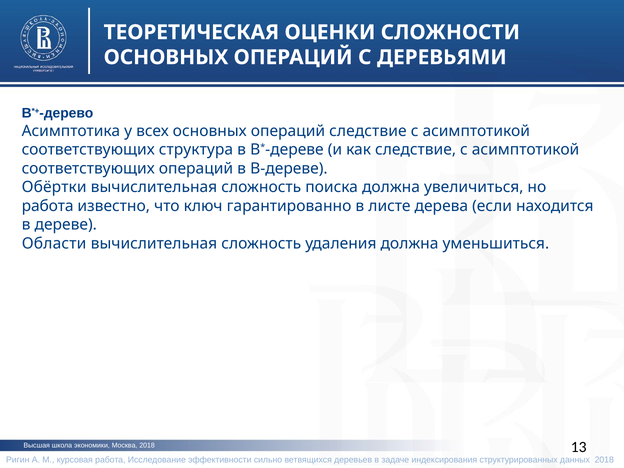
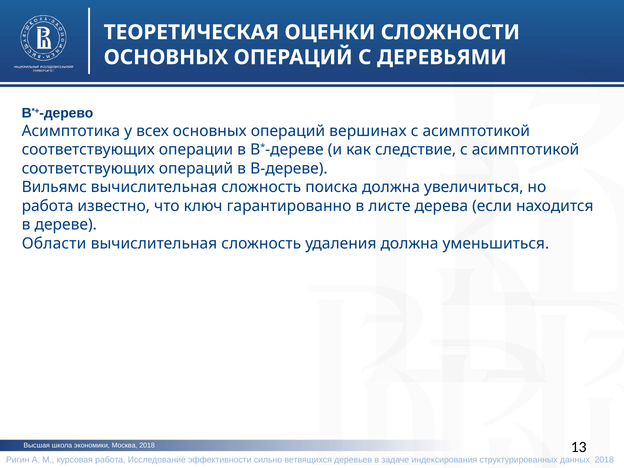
операций следствие: следствие -> вершинах
структура: структура -> операции
Обёртки: Обёртки -> Вильямс
